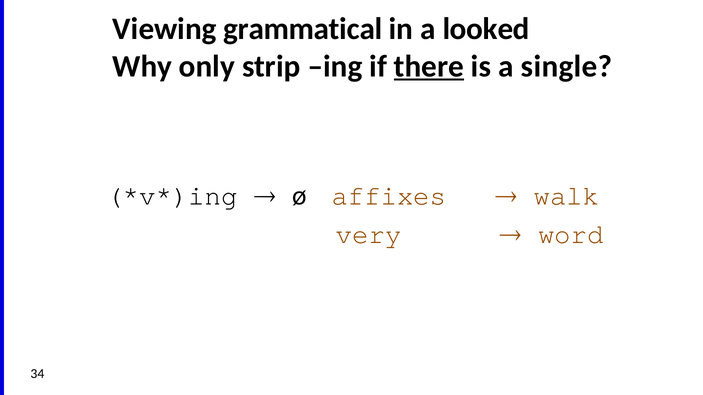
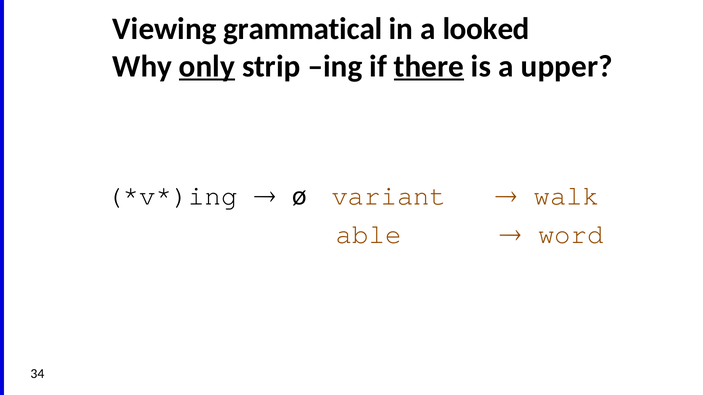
only underline: none -> present
single: single -> upper
affixes: affixes -> variant
very: very -> able
